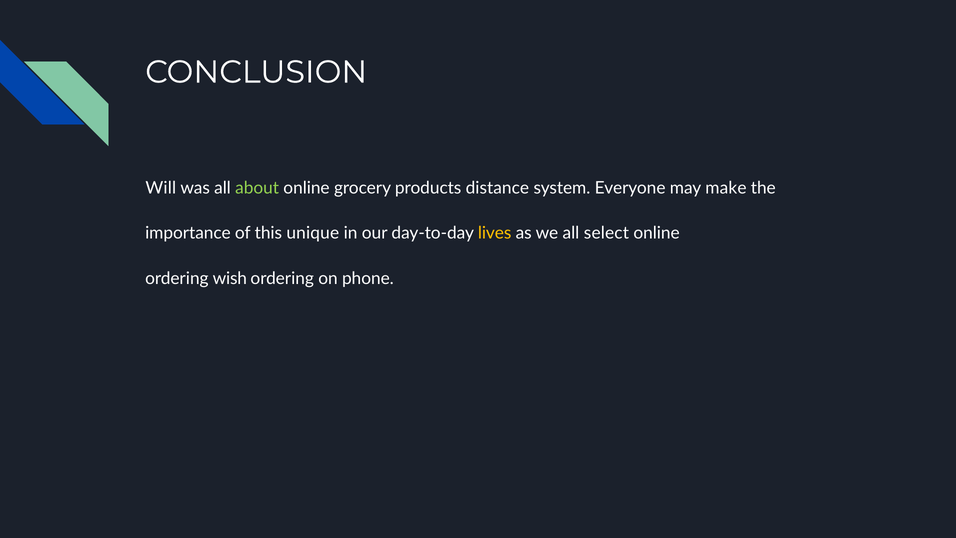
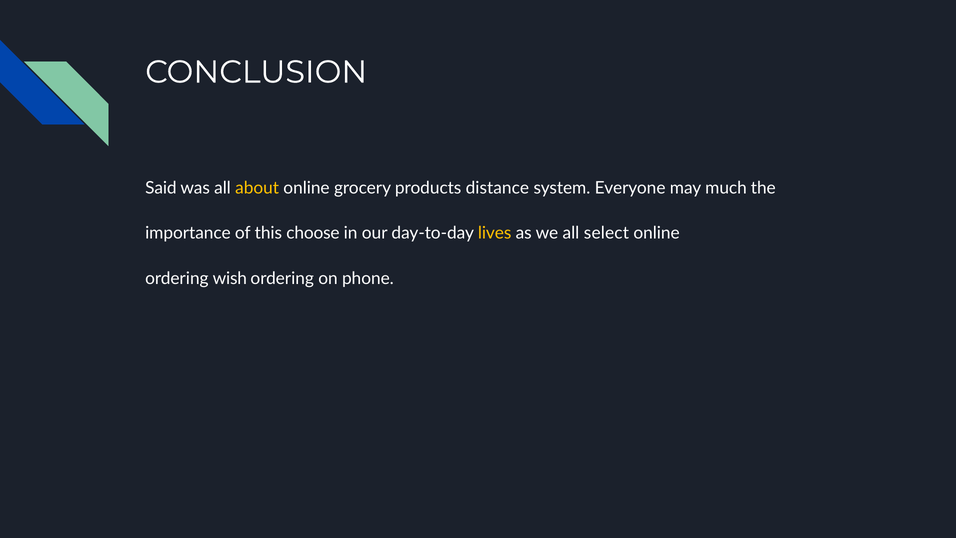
Will: Will -> Said
about colour: light green -> yellow
make: make -> much
unique: unique -> choose
